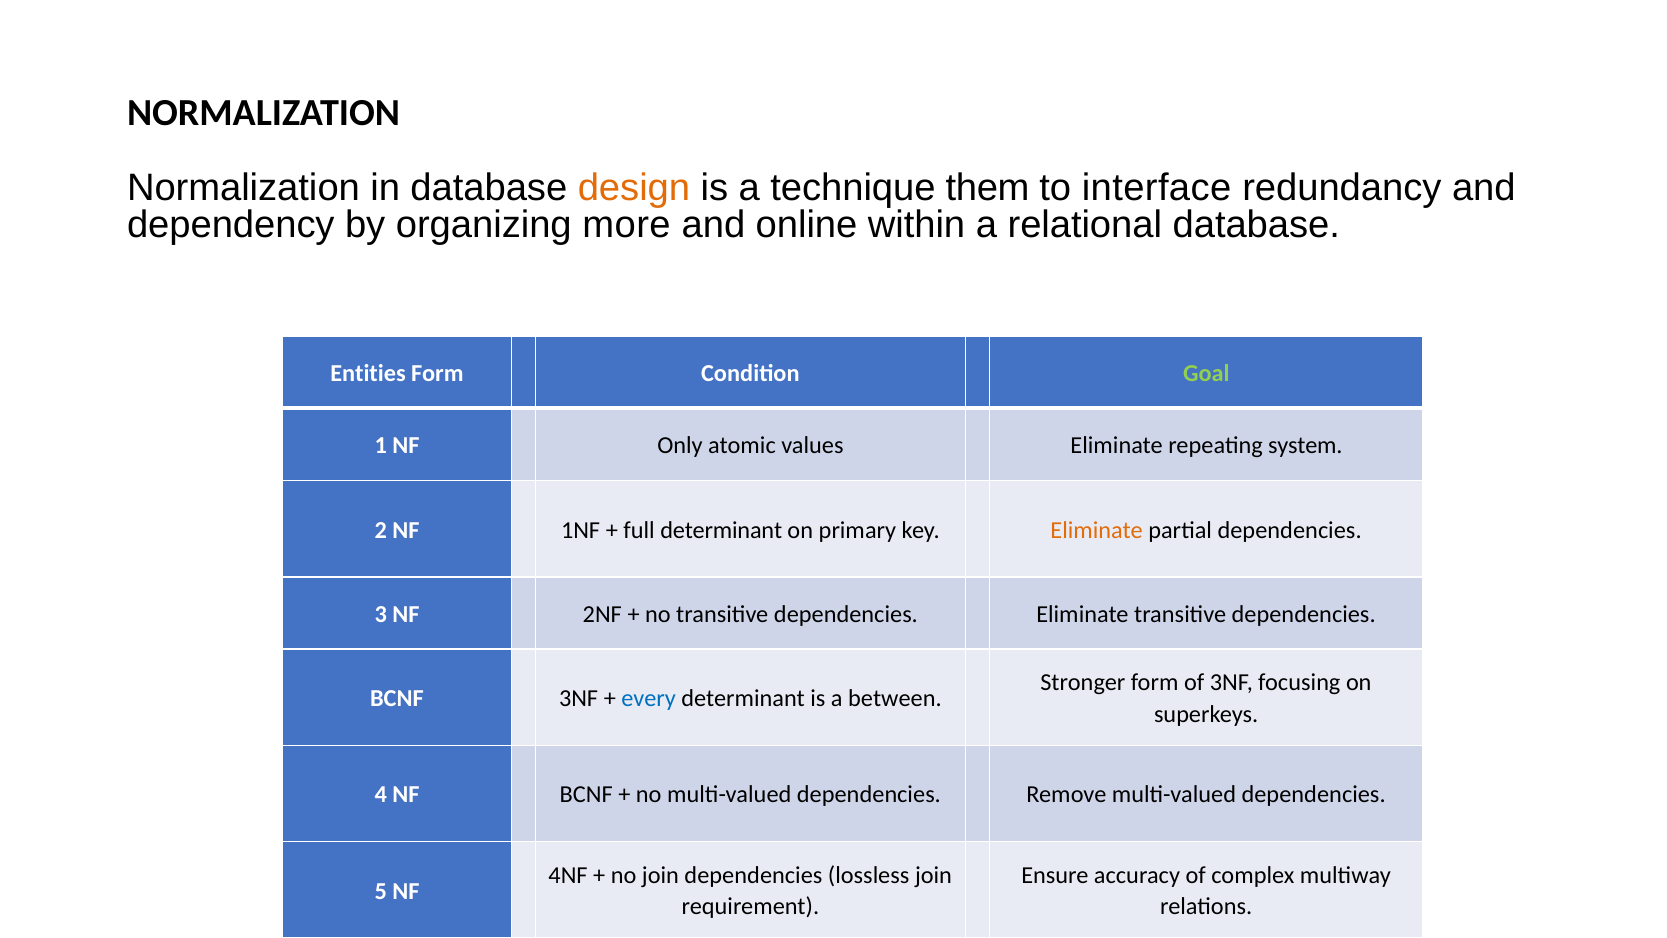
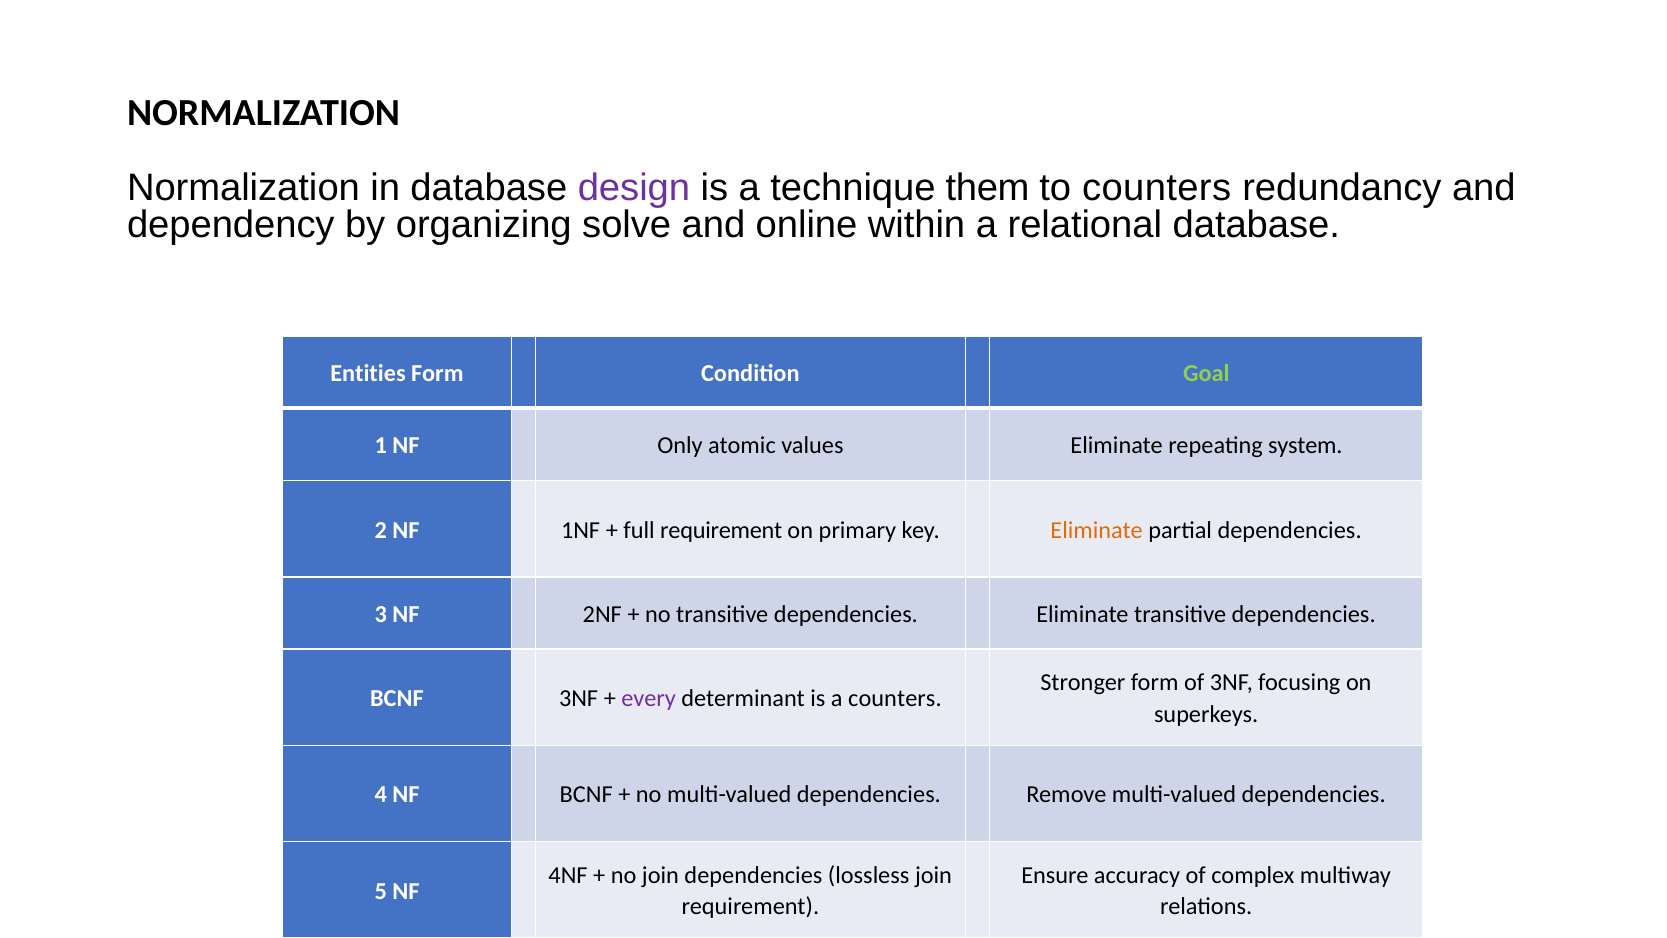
design colour: orange -> purple
to interface: interface -> counters
more: more -> solve
full determinant: determinant -> requirement
every colour: blue -> purple
a between: between -> counters
